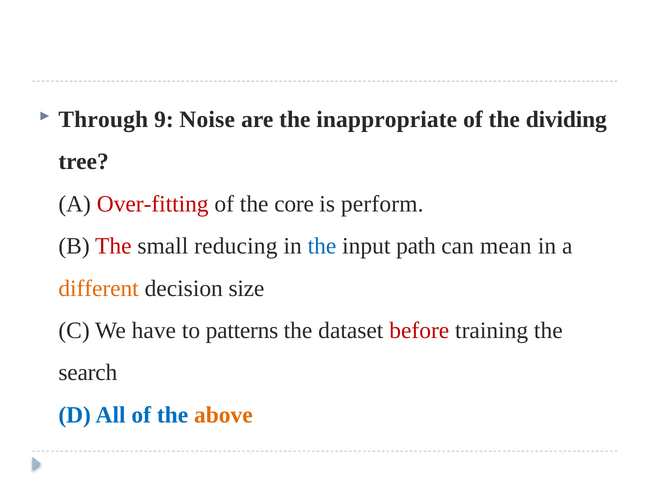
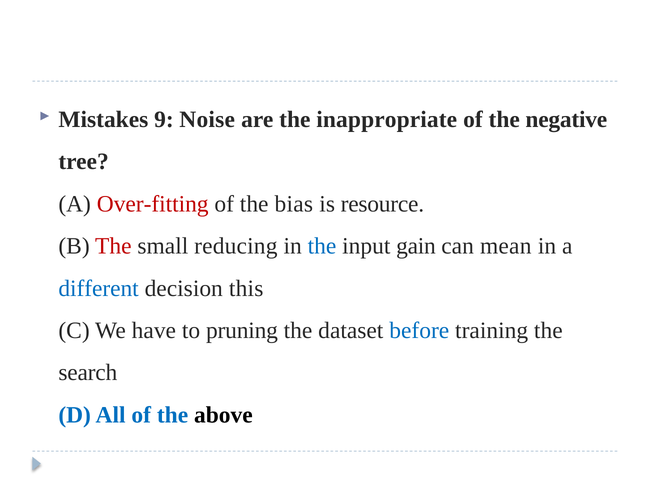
Through: Through -> Mistakes
dividing: dividing -> negative
core: core -> bias
perform: perform -> resource
path: path -> gain
different colour: orange -> blue
size: size -> this
patterns: patterns -> pruning
before colour: red -> blue
above colour: orange -> black
